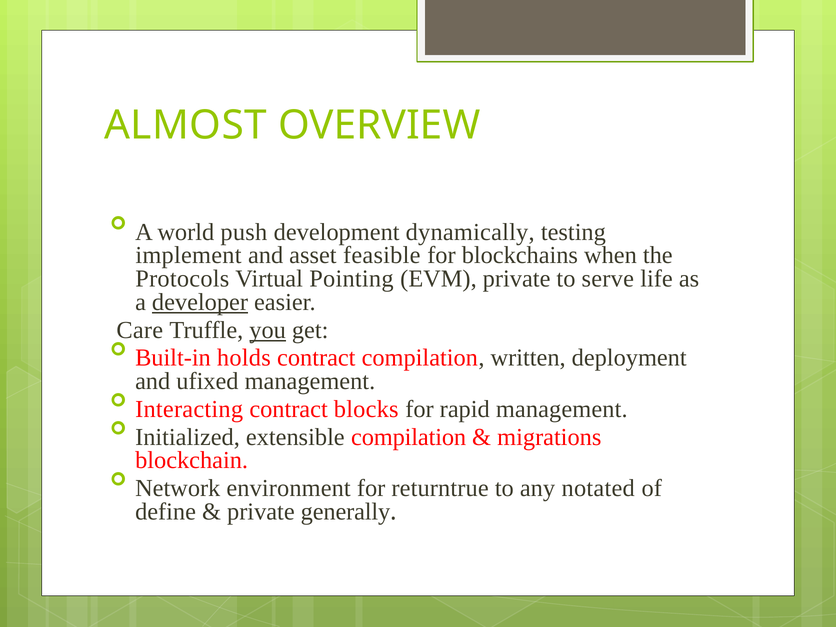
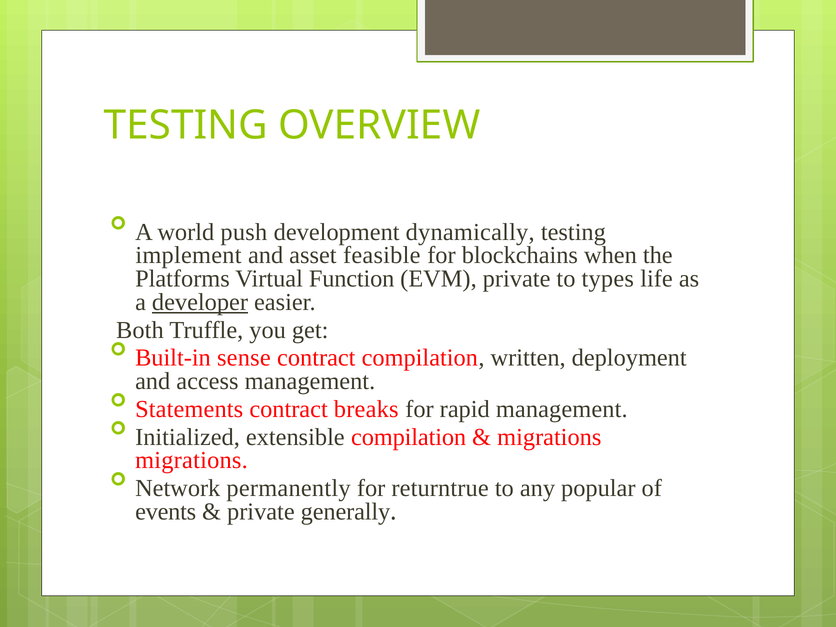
ALMOST at (185, 125): ALMOST -> TESTING
Protocols: Protocols -> Platforms
Pointing: Pointing -> Function
serve: serve -> types
Care: Care -> Both
you underline: present -> none
holds: holds -> sense
ufixed: ufixed -> access
Interacting: Interacting -> Statements
blocks: blocks -> breaks
blockchain at (192, 460): blockchain -> migrations
environment: environment -> permanently
notated: notated -> popular
define: define -> events
